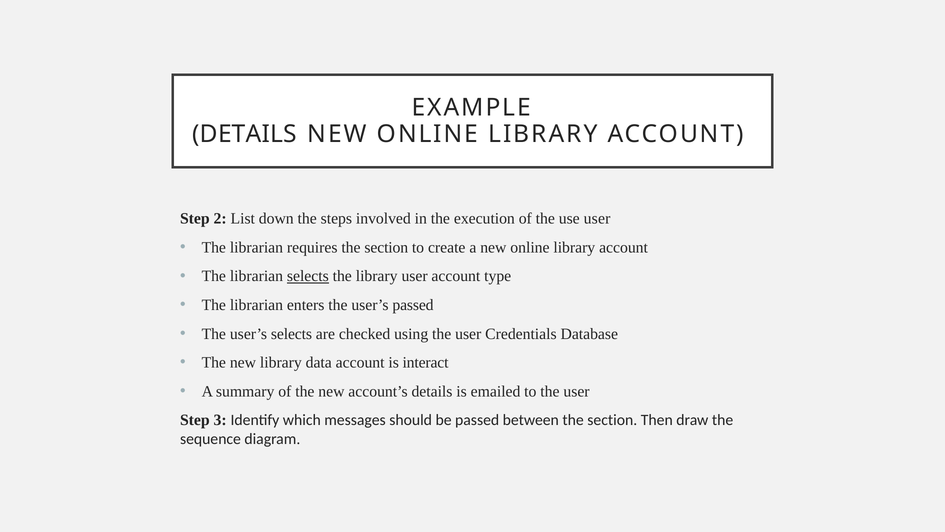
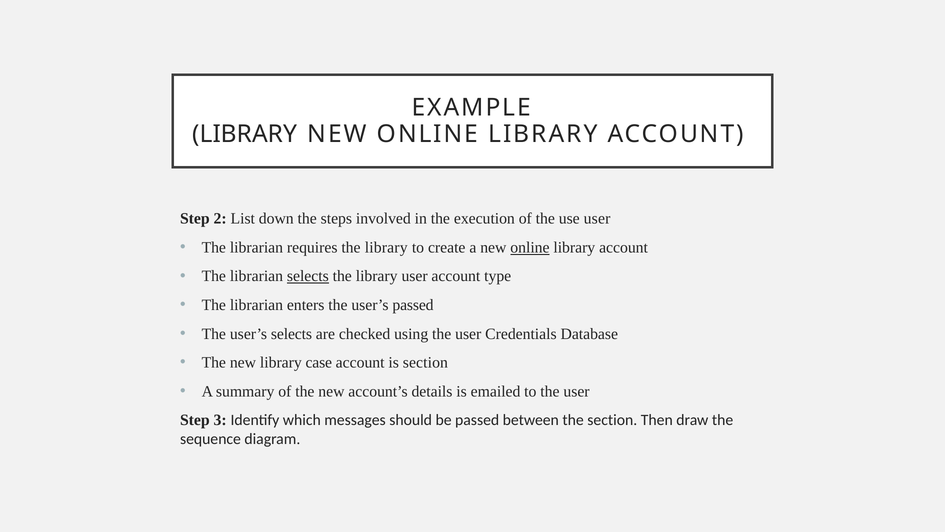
DETAILS at (245, 134): DETAILS -> LIBRARY
requires the section: section -> library
online at (530, 247) underline: none -> present
data: data -> case
is interact: interact -> section
